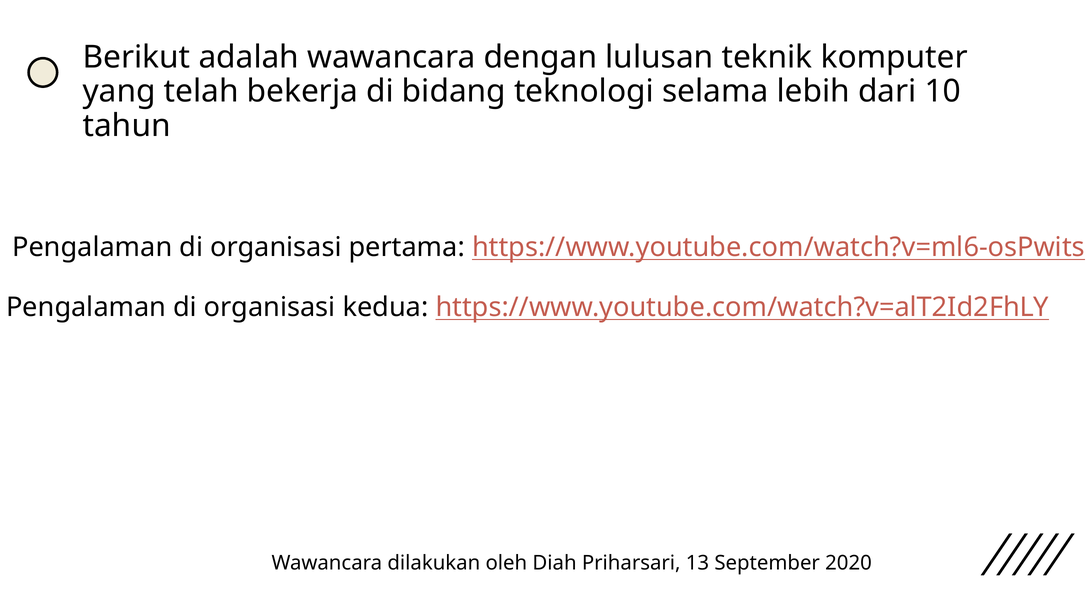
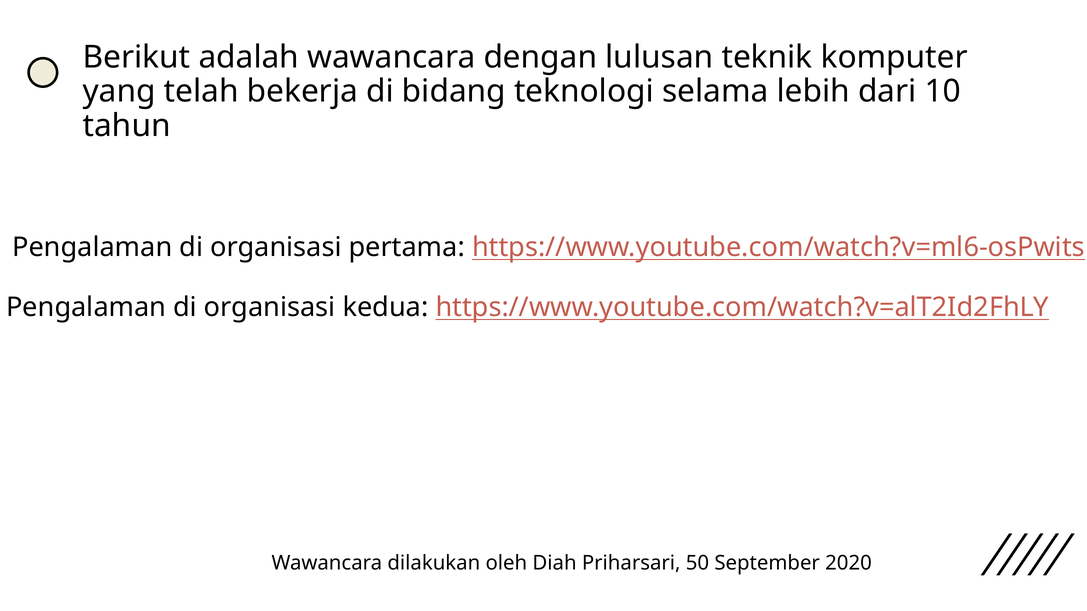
13: 13 -> 50
